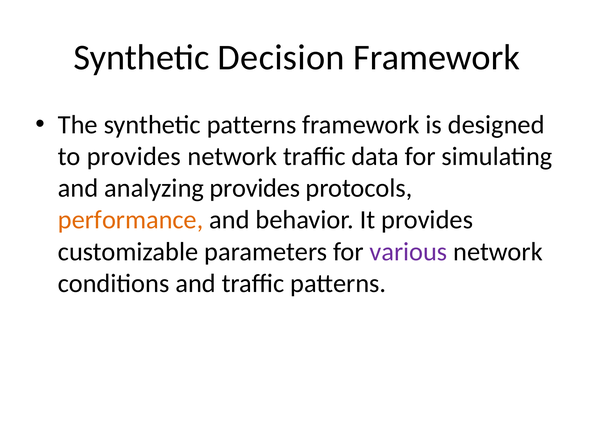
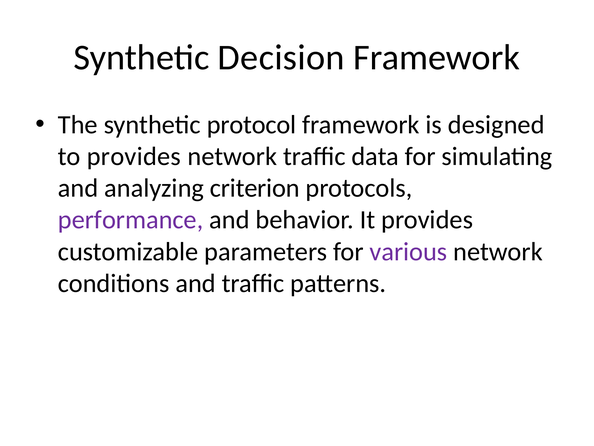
synthetic patterns: patterns -> protocol
analyzing provides: provides -> criterion
performance colour: orange -> purple
